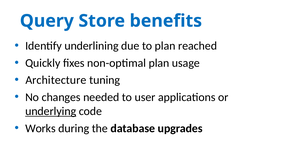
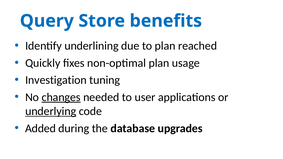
Architecture: Architecture -> Investigation
changes underline: none -> present
Works: Works -> Added
